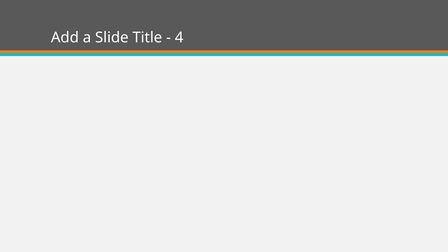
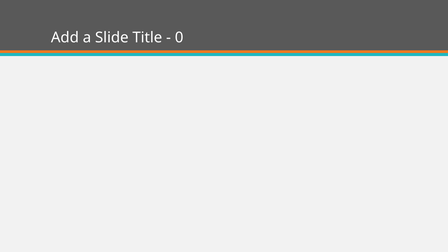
4: 4 -> 0
